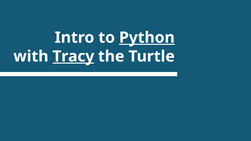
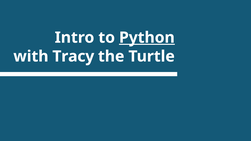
Tracy underline: present -> none
